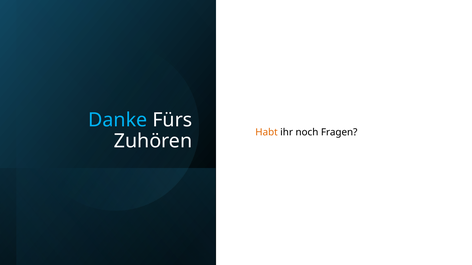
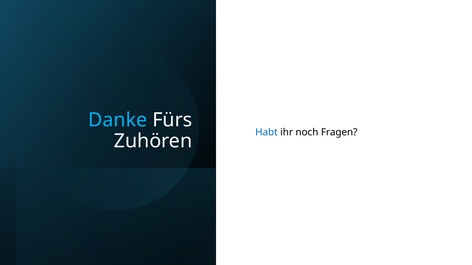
Habt colour: orange -> blue
